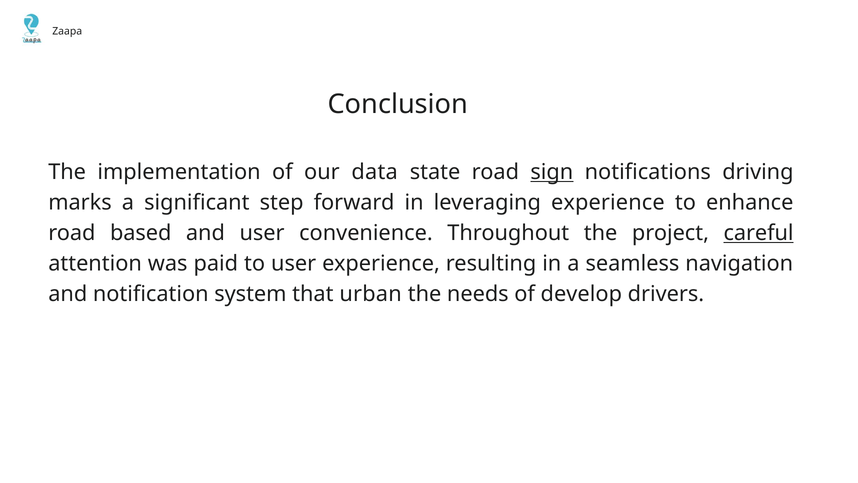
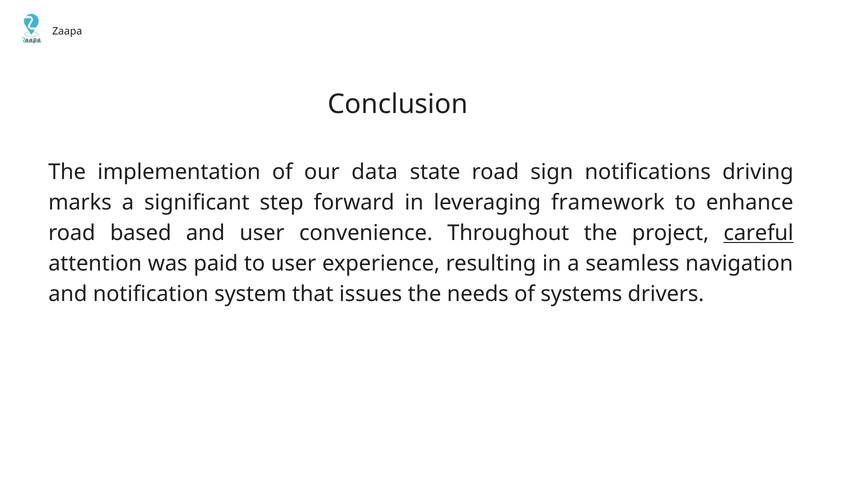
sign underline: present -> none
leveraging experience: experience -> framework
urban: urban -> issues
develop: develop -> systems
